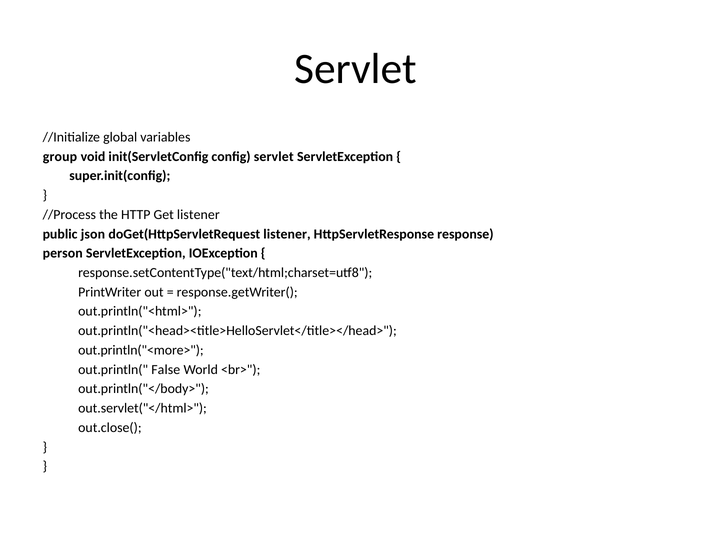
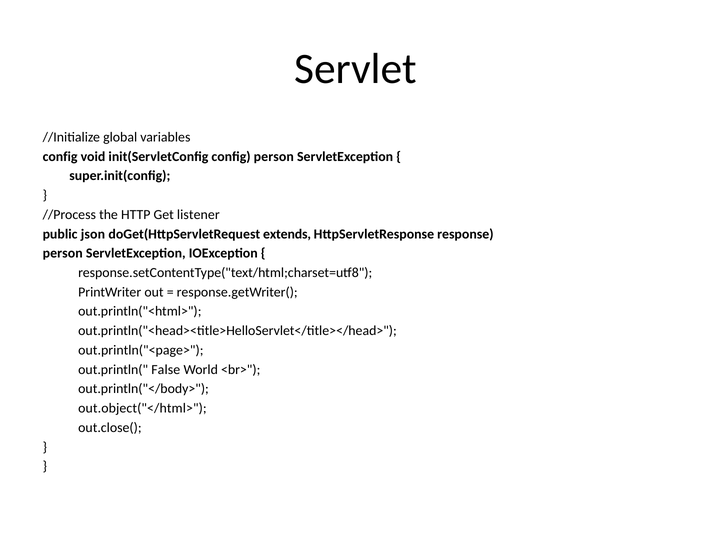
group at (60, 157): group -> config
config servlet: servlet -> person
doGet(HttpServletRequest listener: listener -> extends
out.println("<more>: out.println("<more> -> out.println("<page>
out.servlet("</html>: out.servlet("</html> -> out.object("</html>
